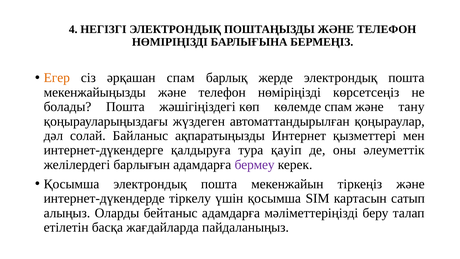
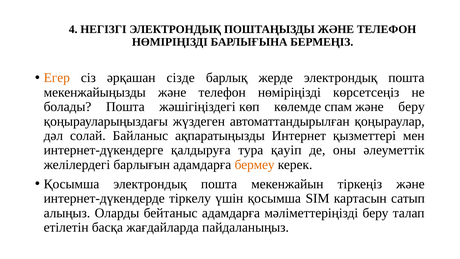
әрқашан спам: спам -> сізде
және тану: тану -> беру
бермеу colour: purple -> orange
